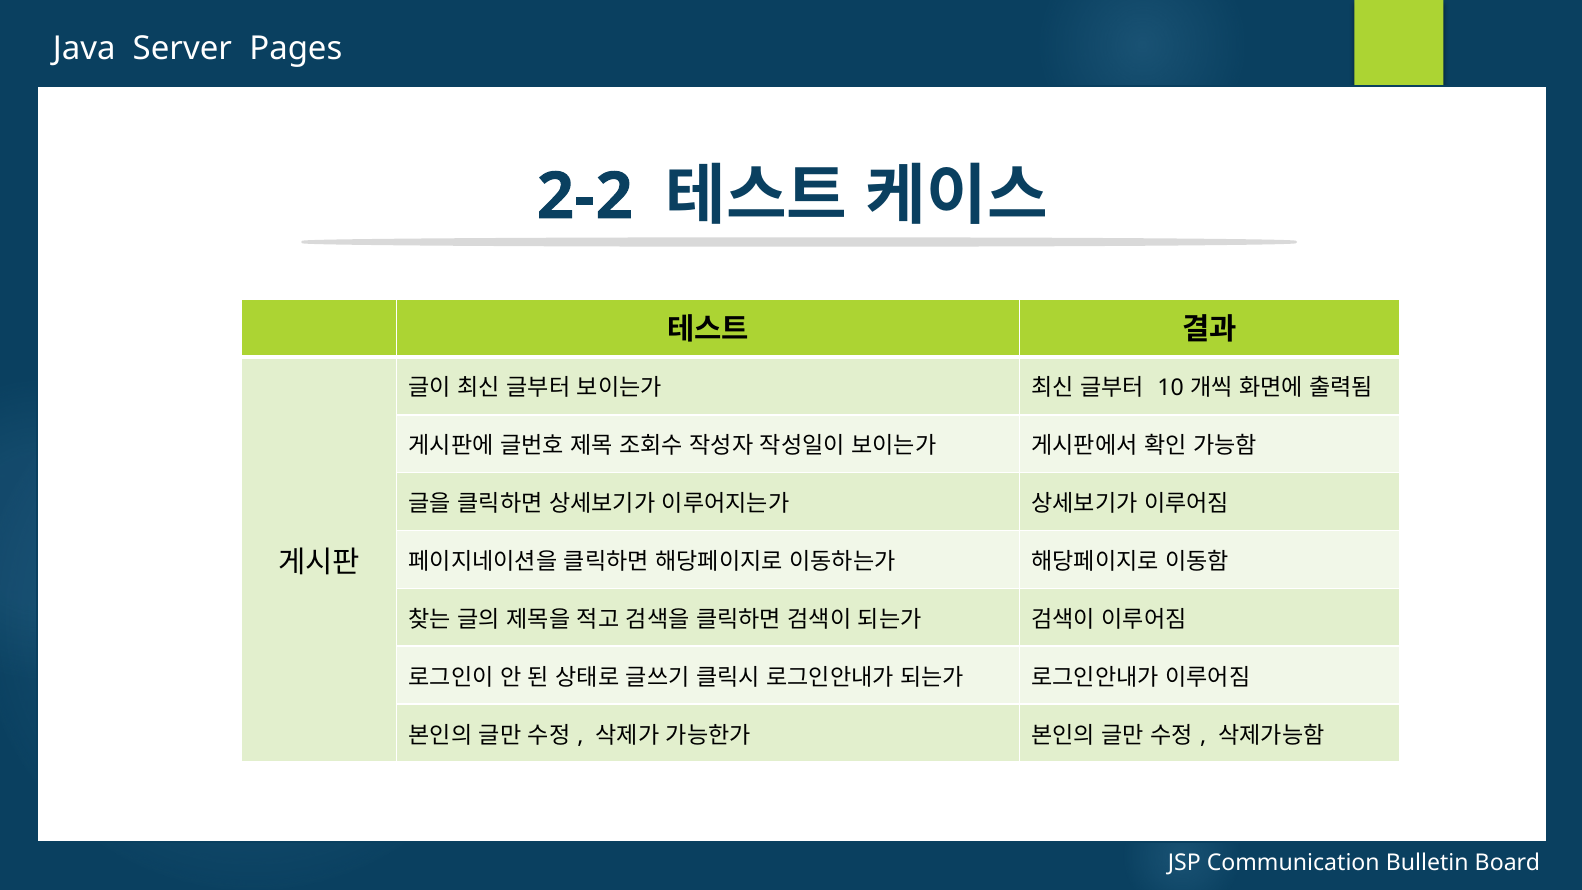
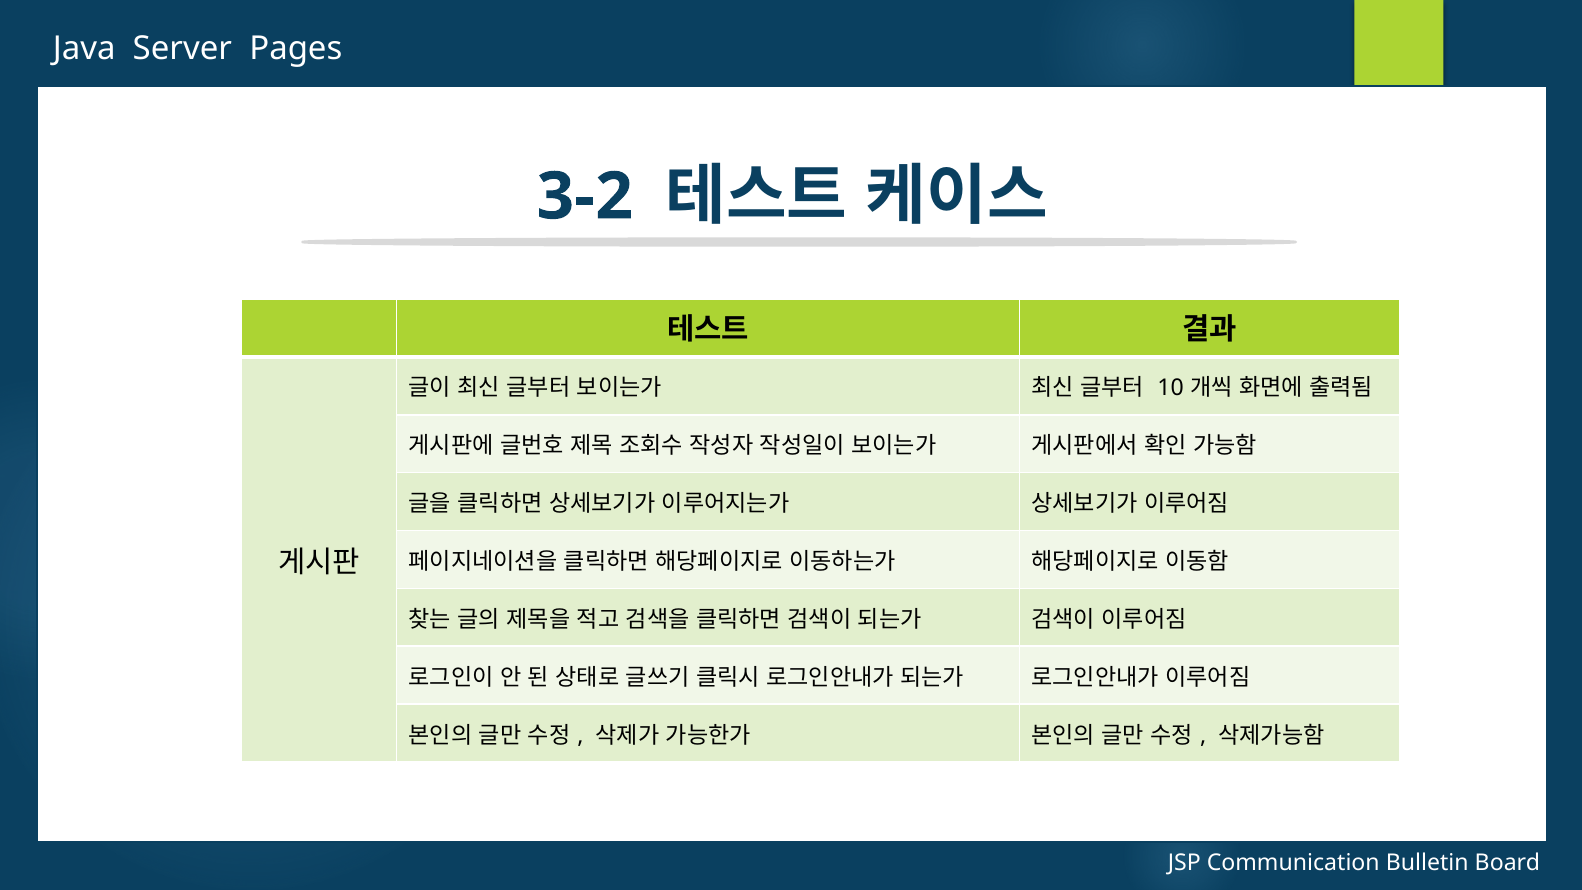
2-2: 2-2 -> 3-2
